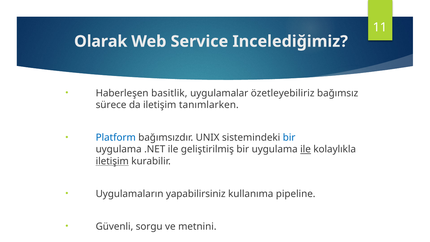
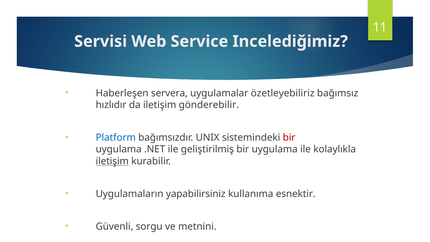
Olarak: Olarak -> Servisi
basitlik: basitlik -> servera
sürece: sürece -> hızlıdır
tanımlarken: tanımlarken -> gönderebilir
bir at (289, 138) colour: blue -> red
ile at (306, 149) underline: present -> none
pipeline: pipeline -> esnektir
